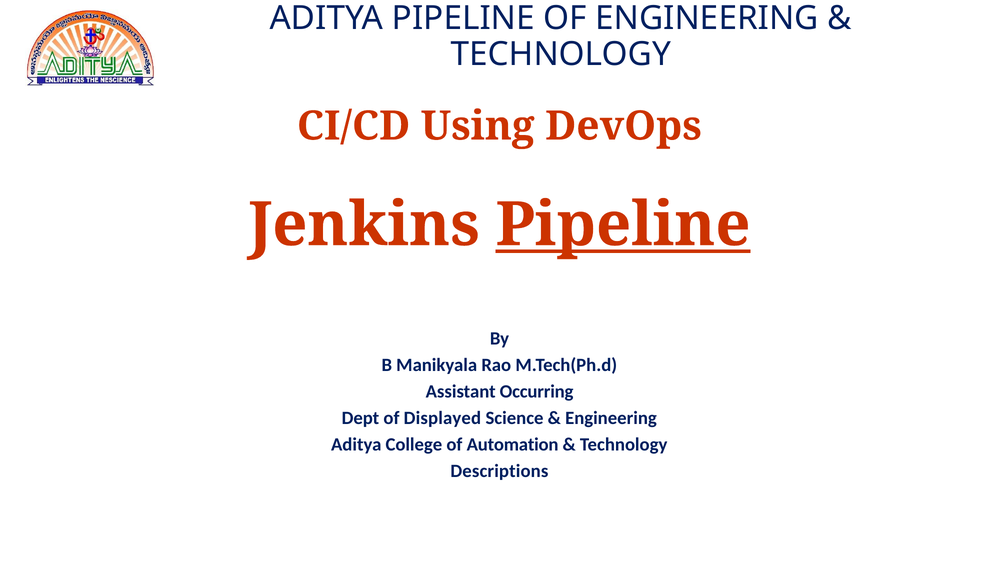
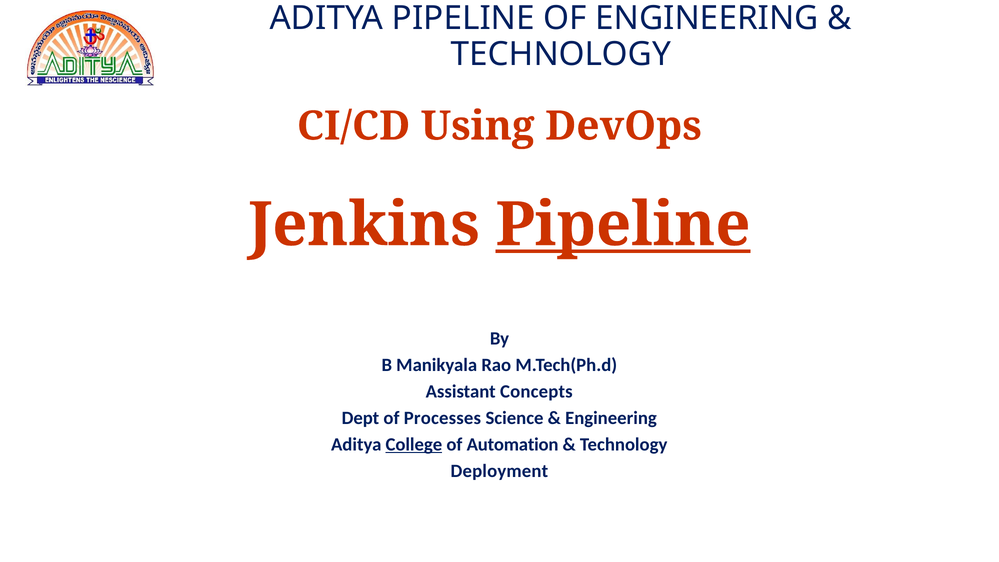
Occurring: Occurring -> Concepts
Displayed: Displayed -> Processes
College underline: none -> present
Descriptions: Descriptions -> Deployment
